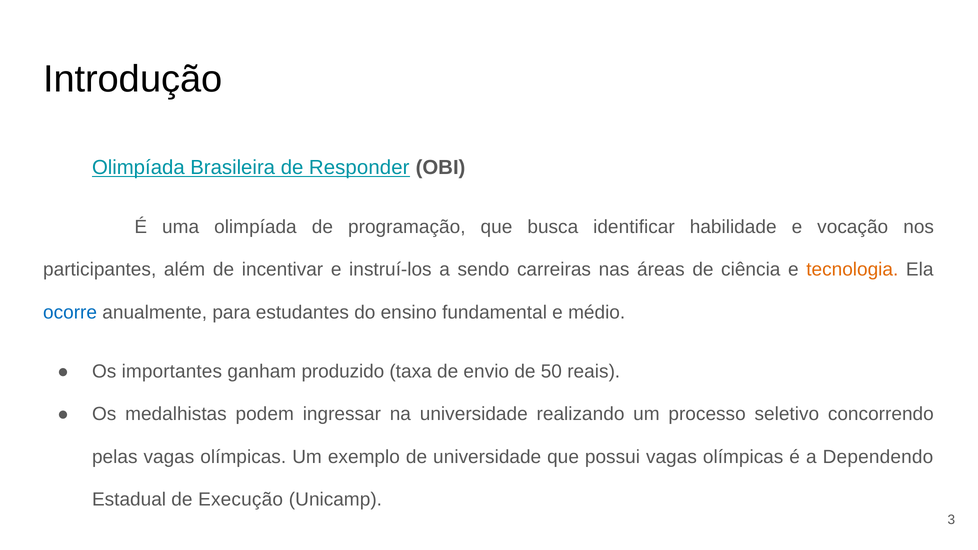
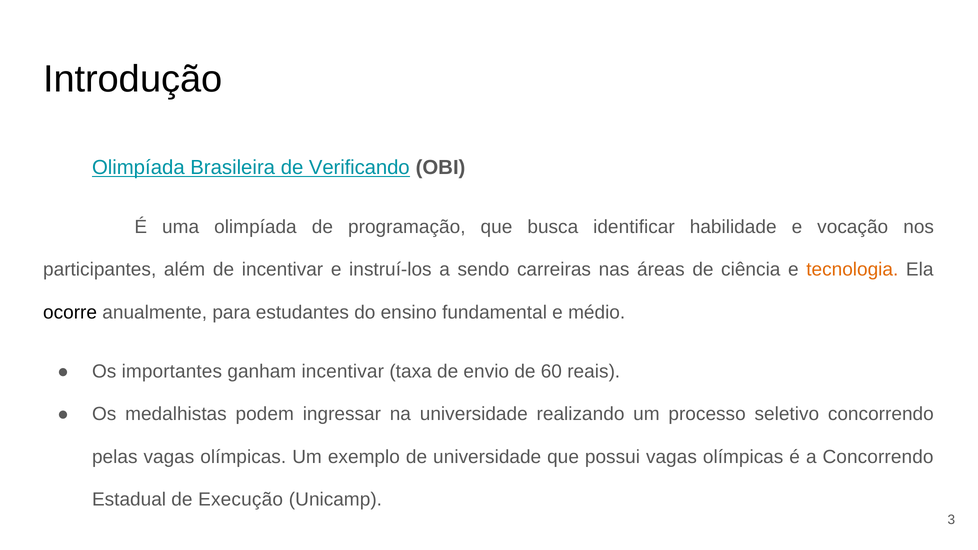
Responder: Responder -> Verificando
ocorre colour: blue -> black
ganham produzido: produzido -> incentivar
50: 50 -> 60
a Dependendo: Dependendo -> Concorrendo
